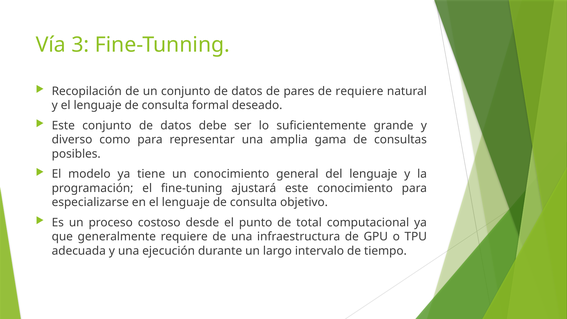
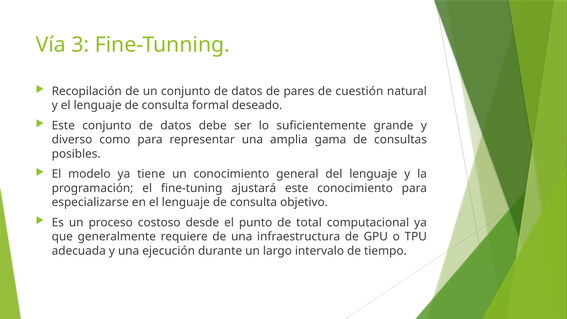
de requiere: requiere -> cuestión
